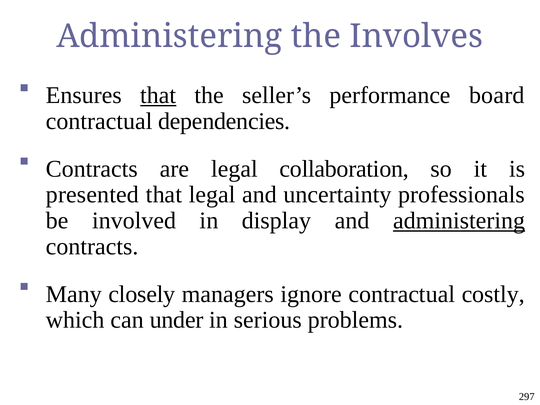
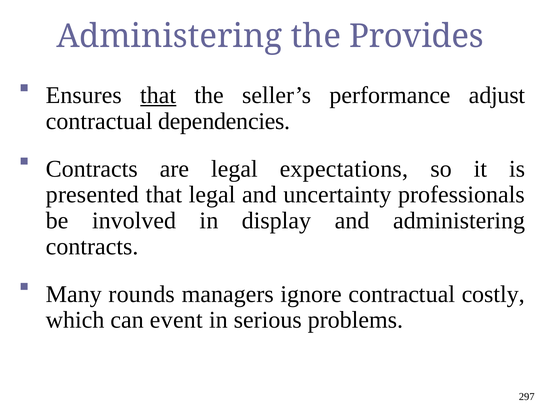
Involves: Involves -> Provides
board: board -> adjust
collaboration: collaboration -> expectations
administering at (459, 221) underline: present -> none
closely: closely -> rounds
under: under -> event
